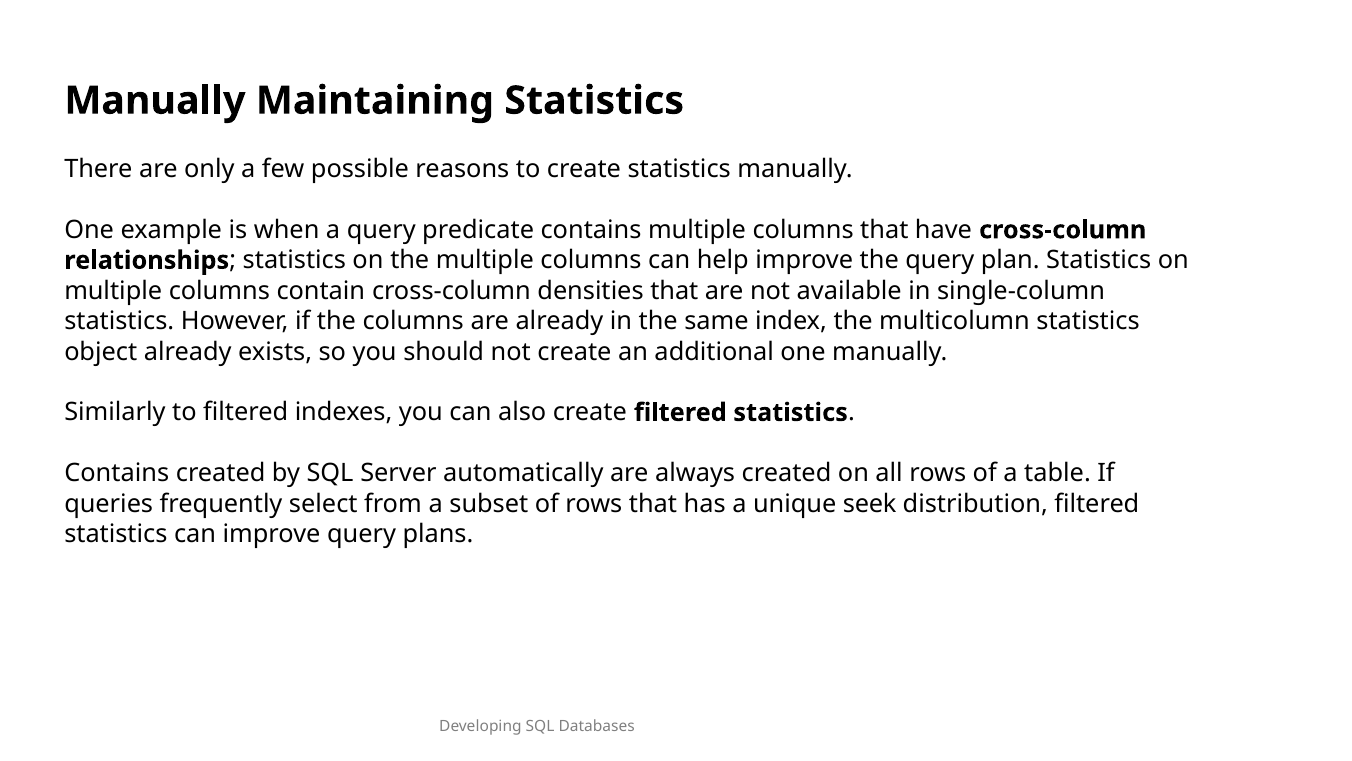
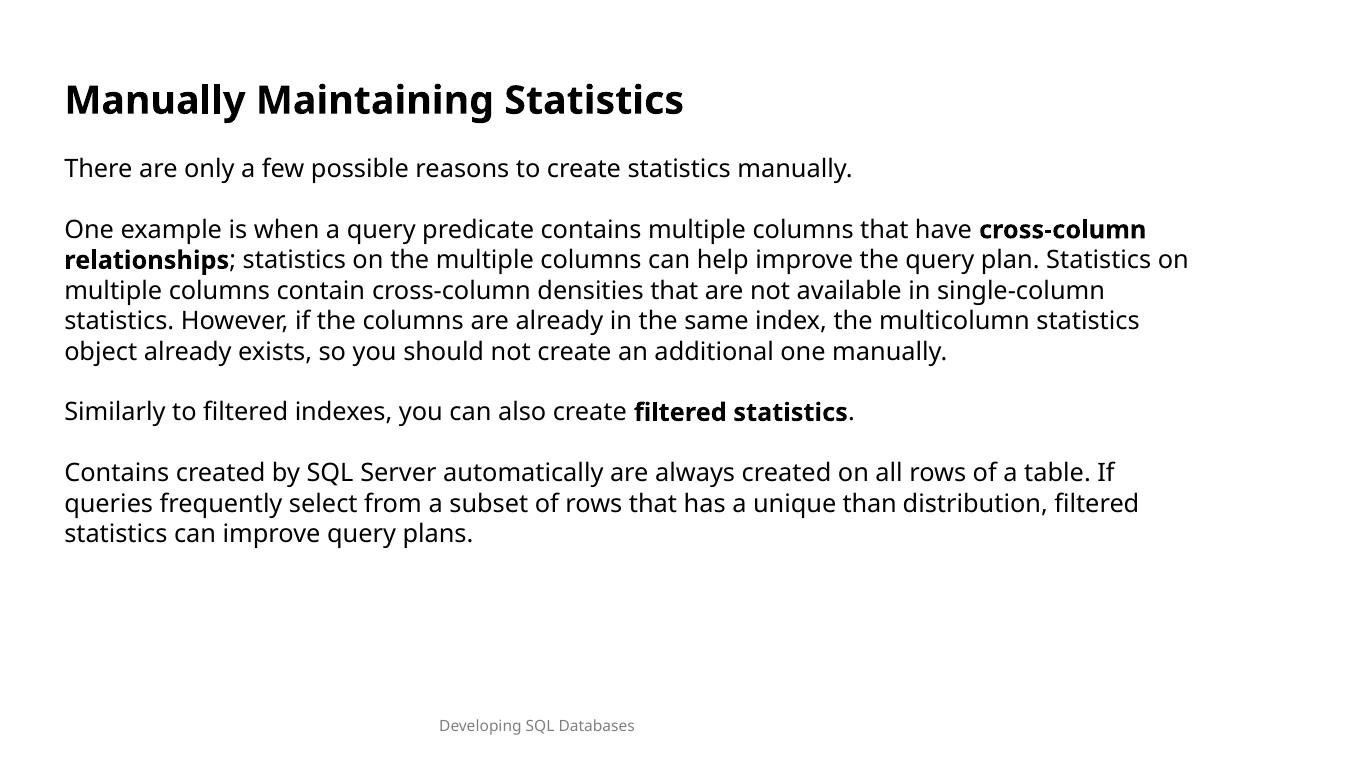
seek: seek -> than
